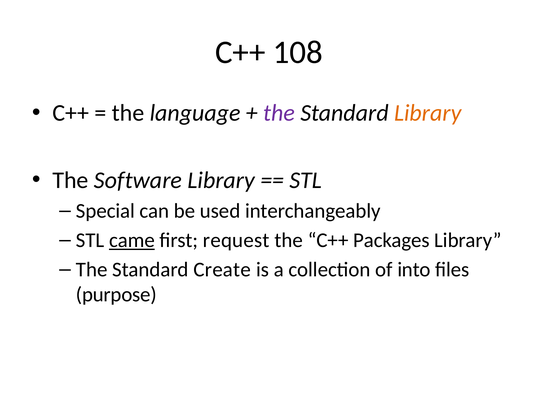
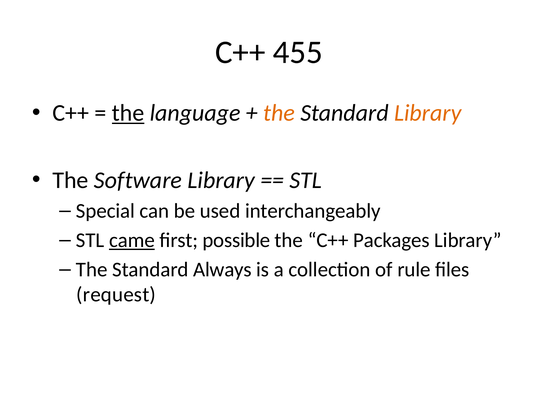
108: 108 -> 455
the at (128, 113) underline: none -> present
the at (279, 113) colour: purple -> orange
request: request -> possible
Create: Create -> Always
into: into -> rule
purpose: purpose -> request
